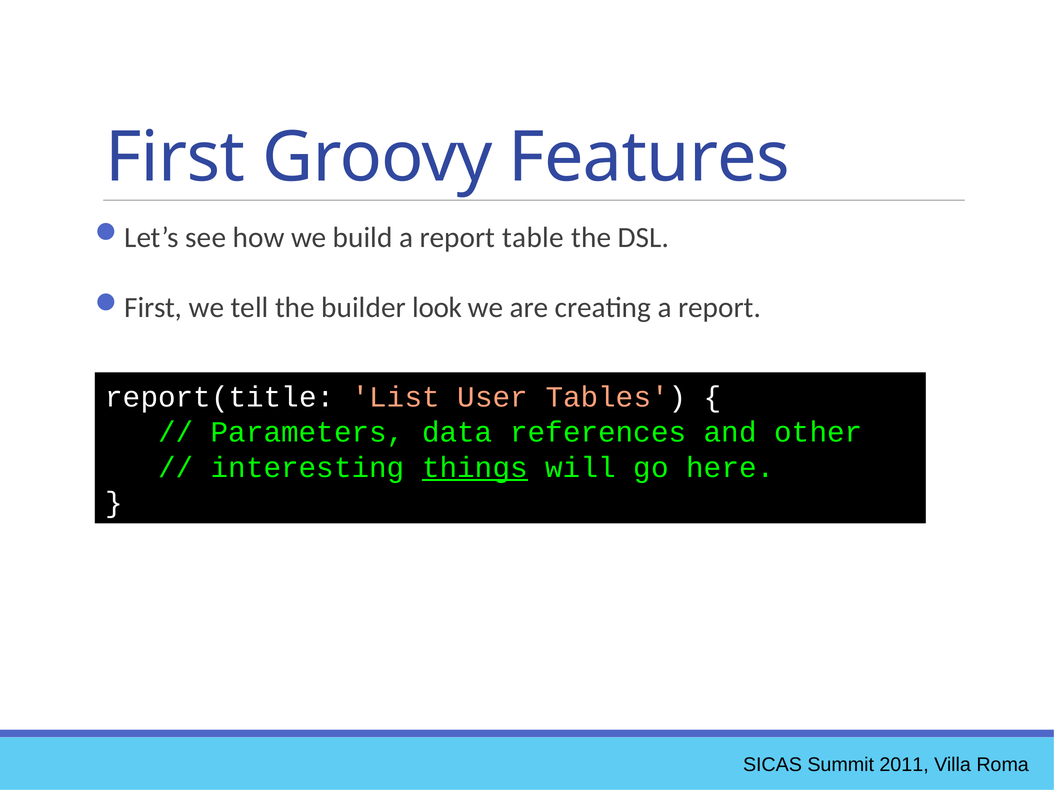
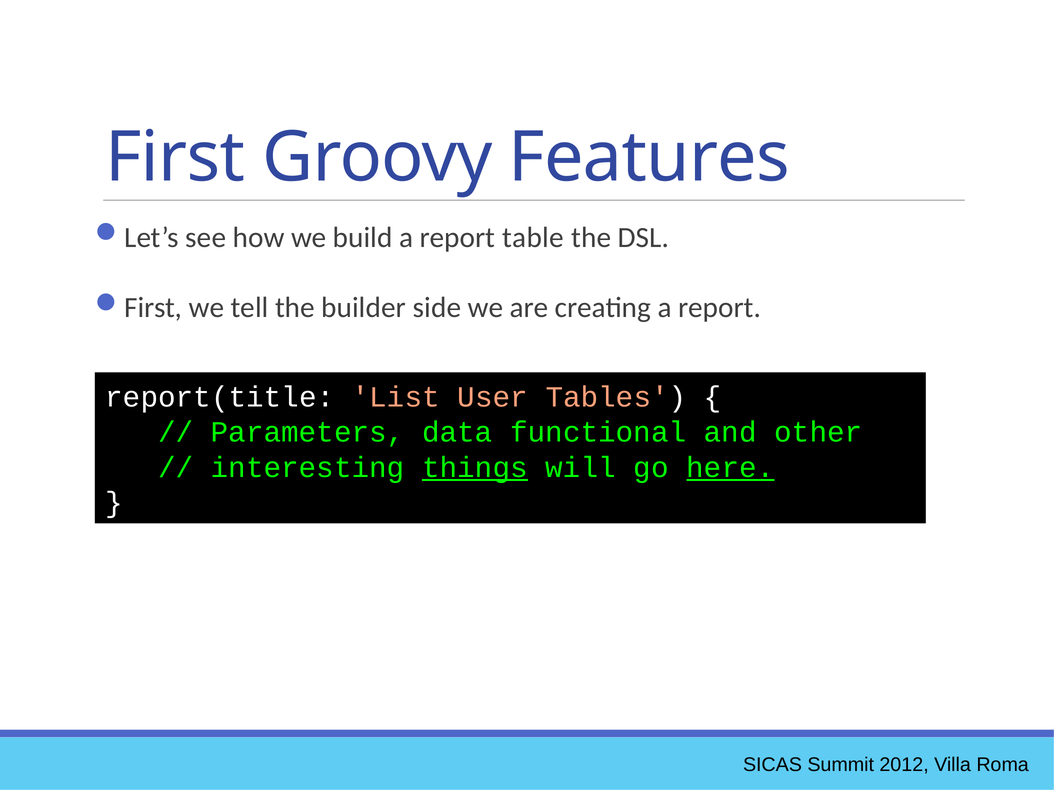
look: look -> side
references: references -> functional
here underline: none -> present
2011: 2011 -> 2012
